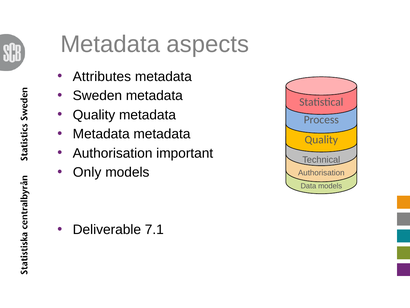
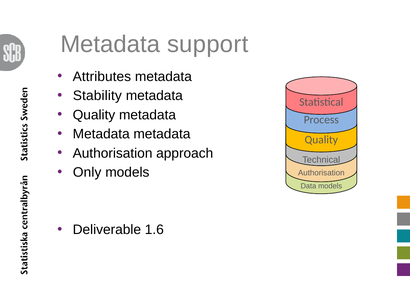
aspects: aspects -> support
Sweden: Sweden -> Stability
important: important -> approach
7.1: 7.1 -> 1.6
